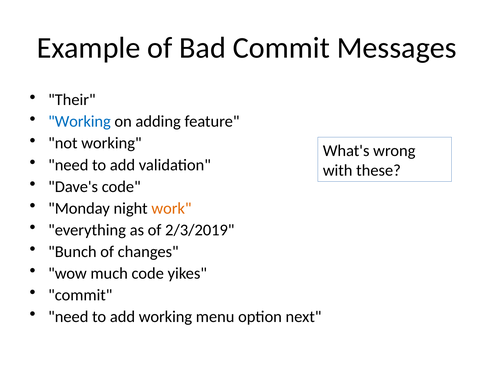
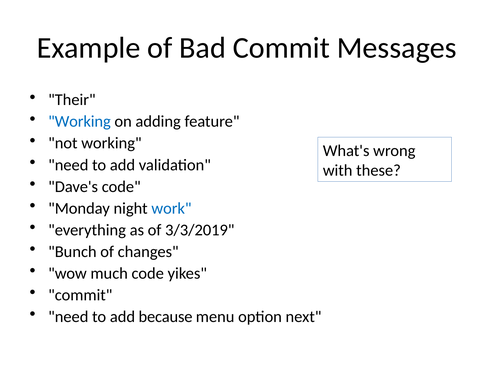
work colour: orange -> blue
2/3/2019: 2/3/2019 -> 3/3/2019
add working: working -> because
